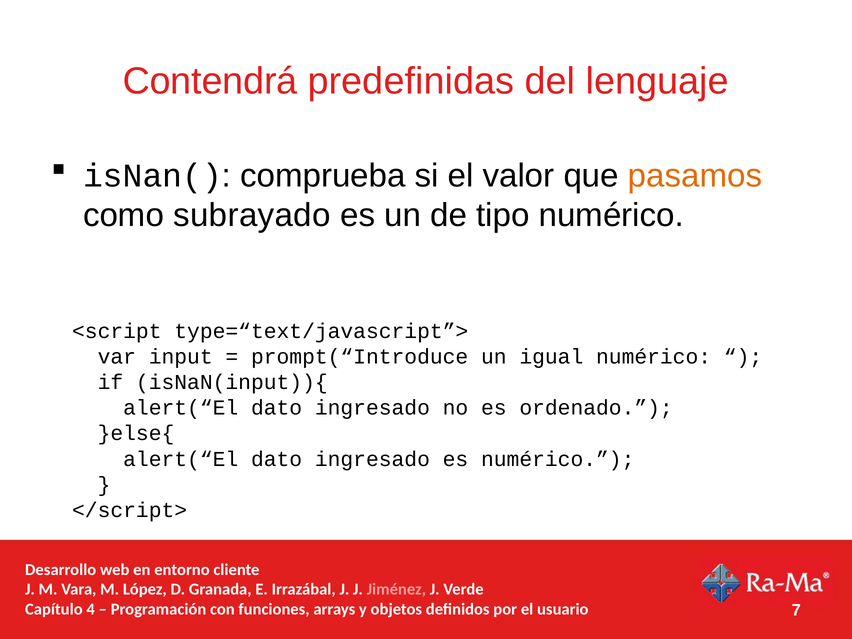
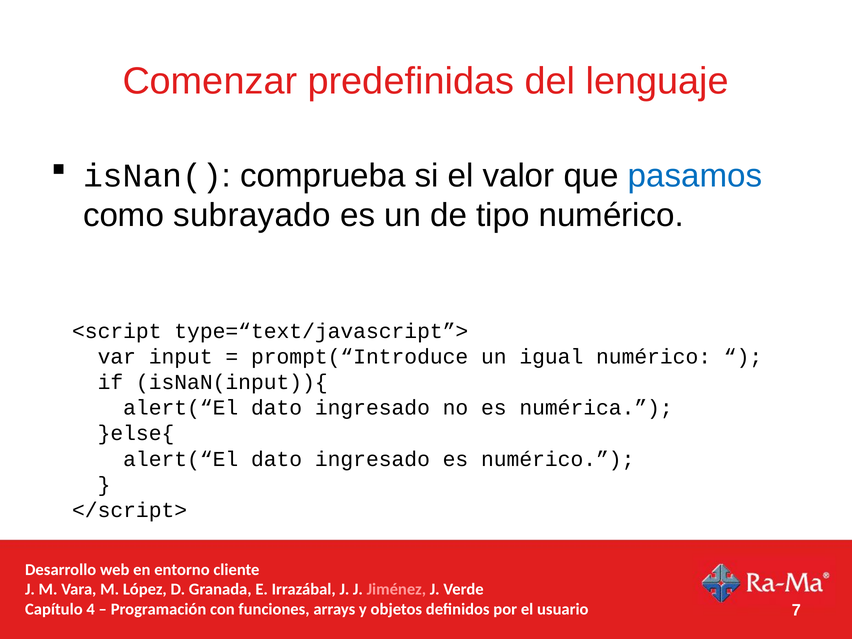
Contendrá: Contendrá -> Comenzar
pasamos colour: orange -> blue
ordenado: ordenado -> numérica
